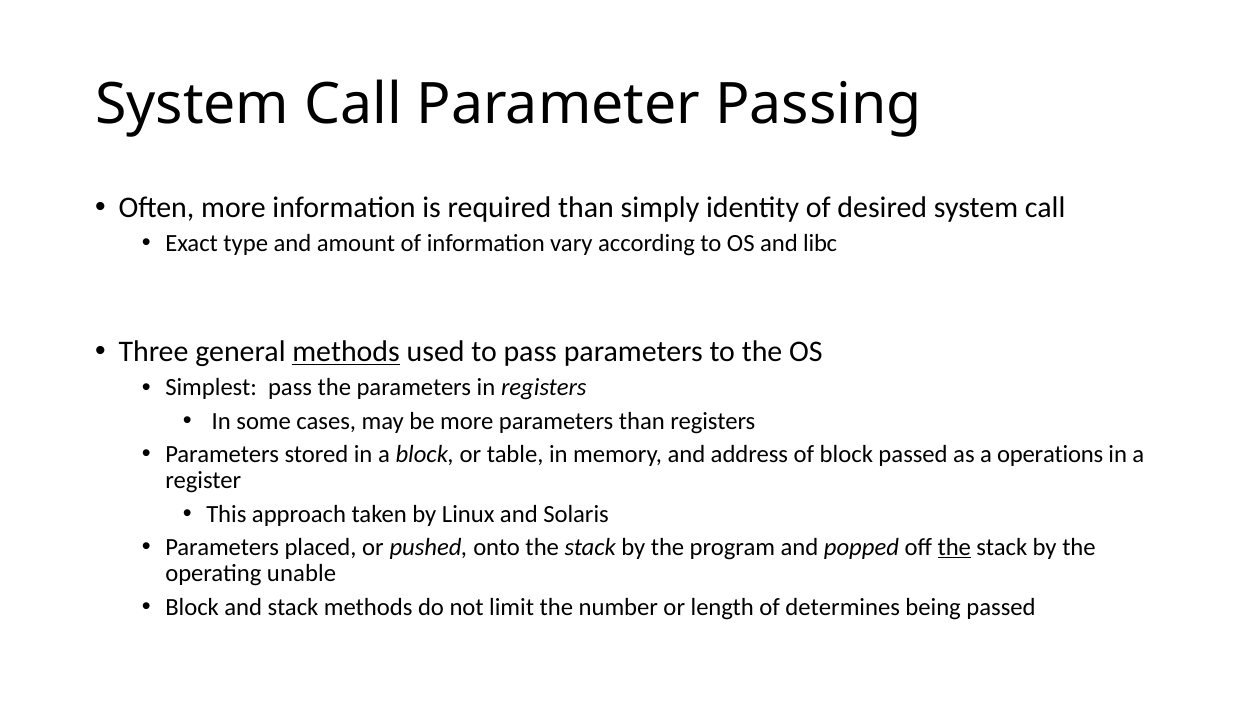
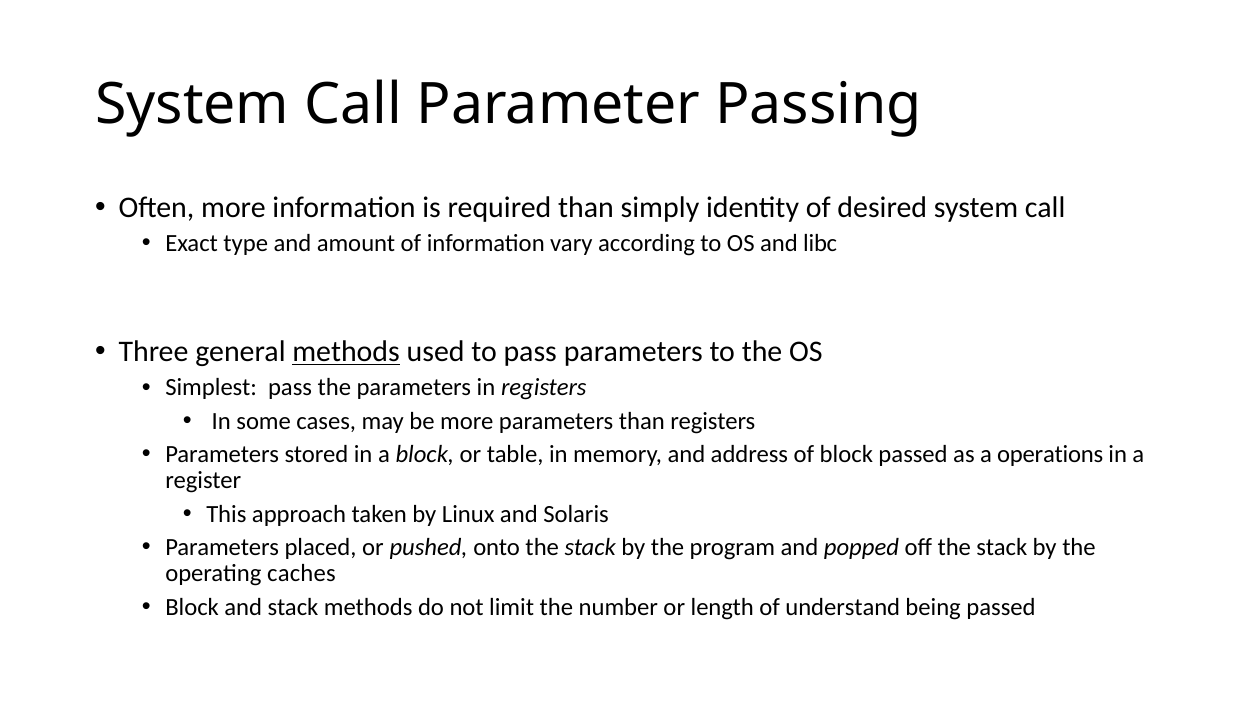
the at (954, 547) underline: present -> none
unable: unable -> caches
determines: determines -> understand
